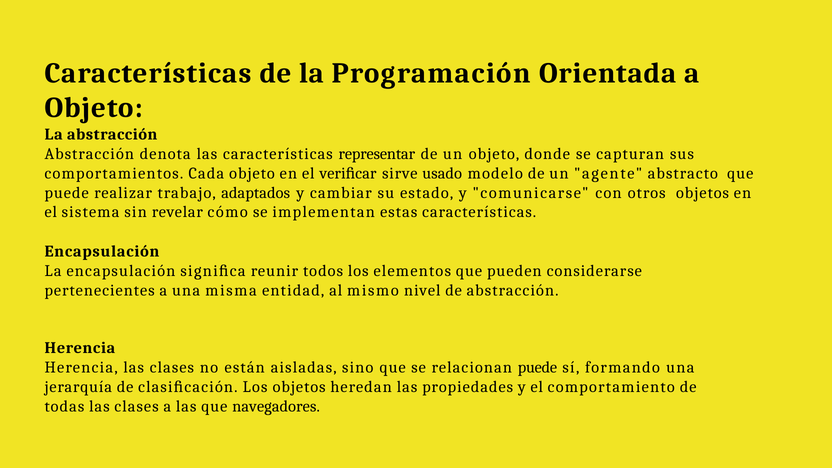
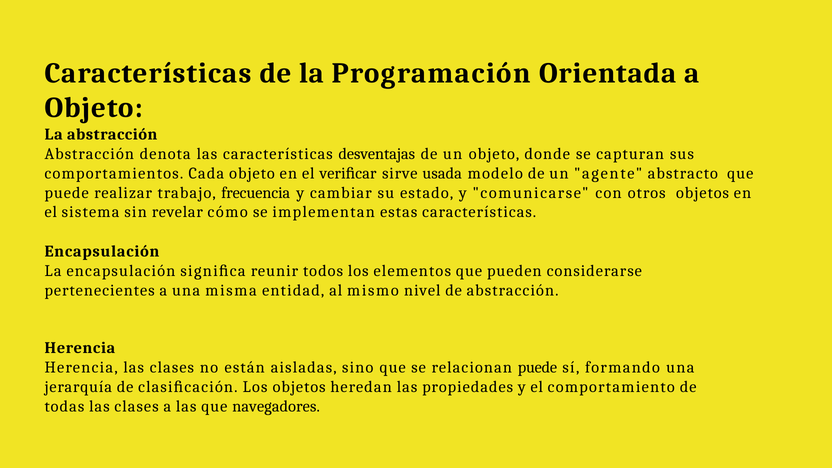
representar: representar -> desventajas
usado: usado -> usada
adaptados: adaptados -> frecuencia
